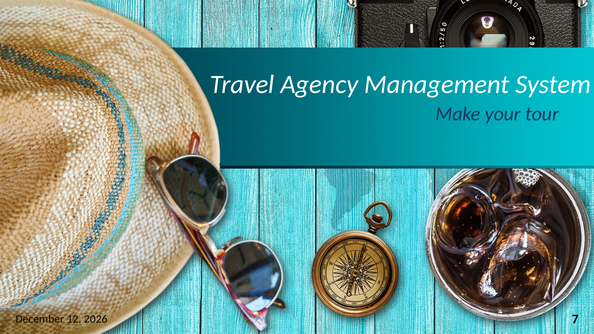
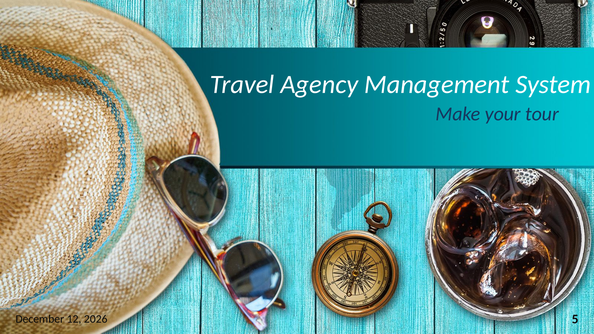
7: 7 -> 5
